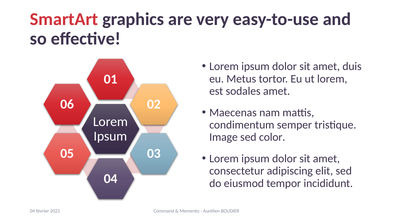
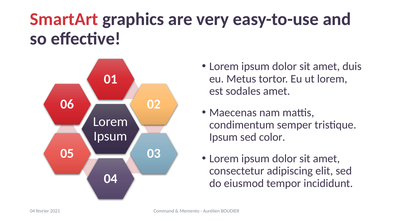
Image at (223, 137): Image -> Ipsum
